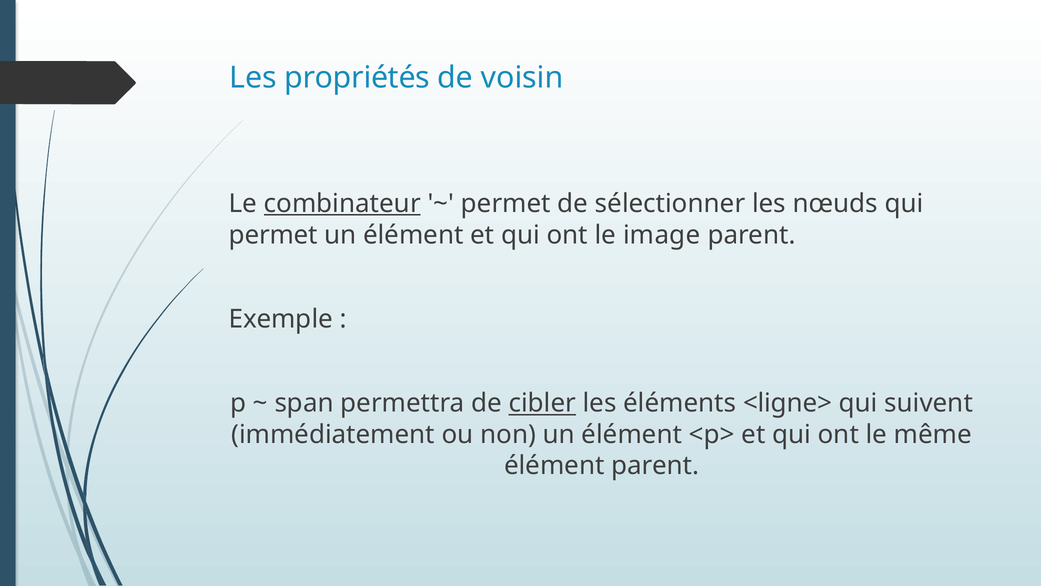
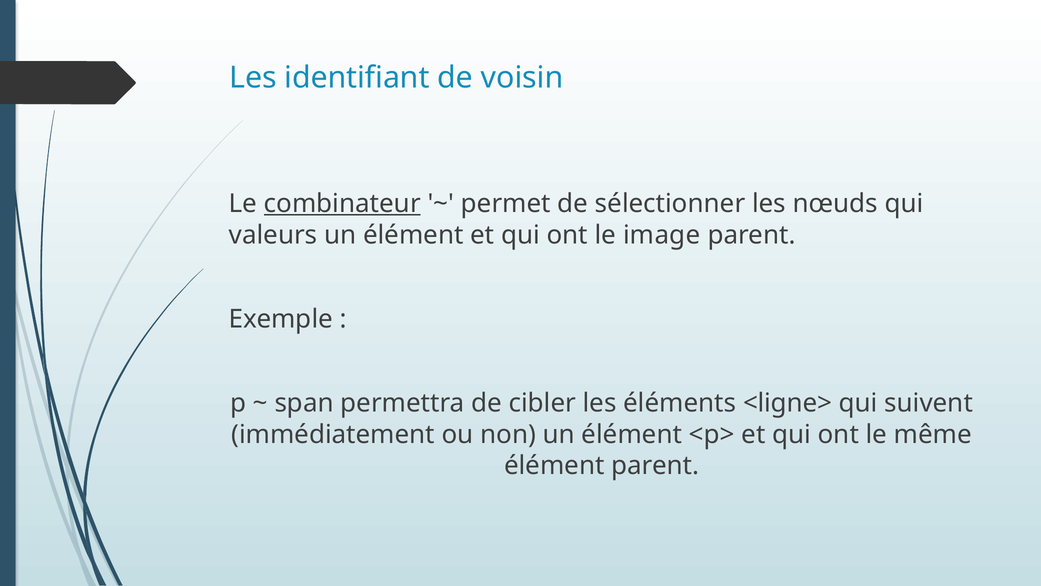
propriétés: propriétés -> identifiant
permet at (273, 235): permet -> valeurs
cibler underline: present -> none
